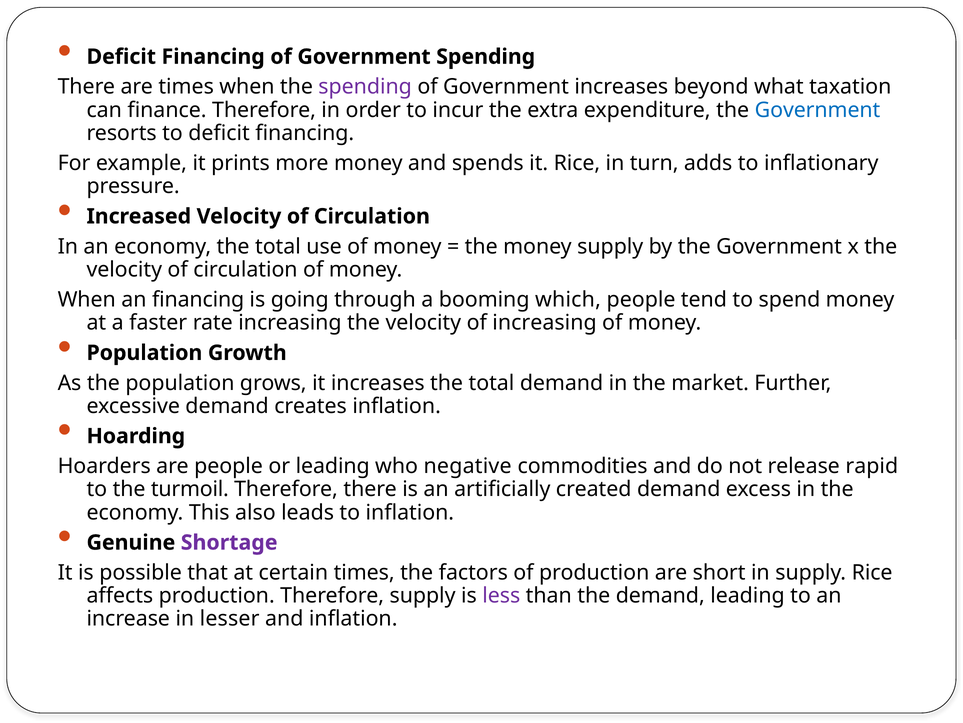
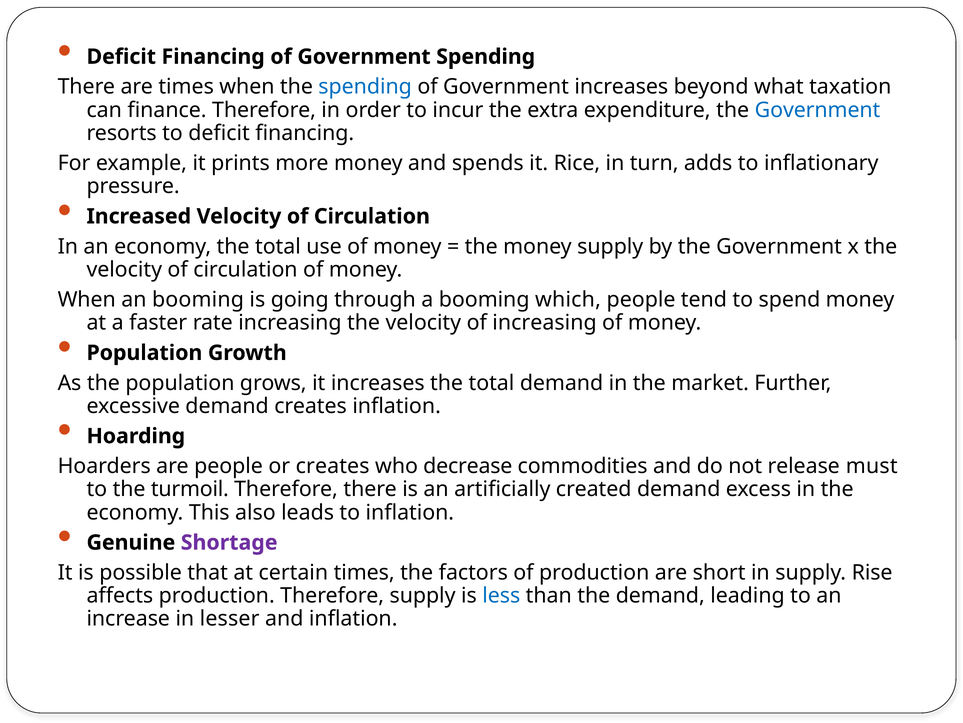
spending at (365, 87) colour: purple -> blue
an financing: financing -> booming
or leading: leading -> creates
negative: negative -> decrease
rapid: rapid -> must
supply Rice: Rice -> Rise
less colour: purple -> blue
